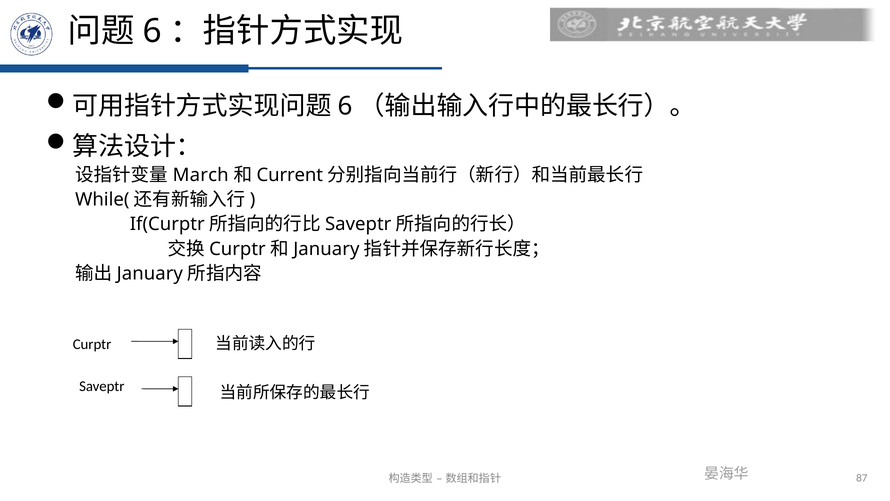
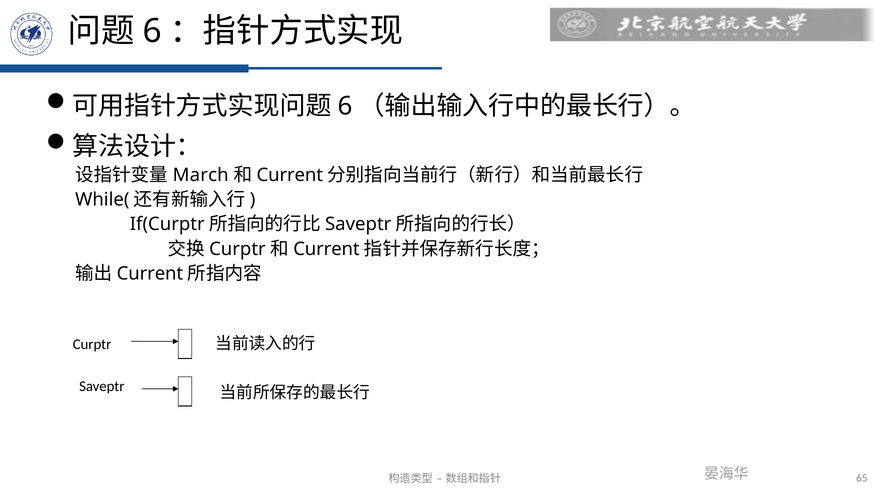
January at (326, 249): January -> Current
January at (150, 273): January -> Current
87: 87 -> 65
